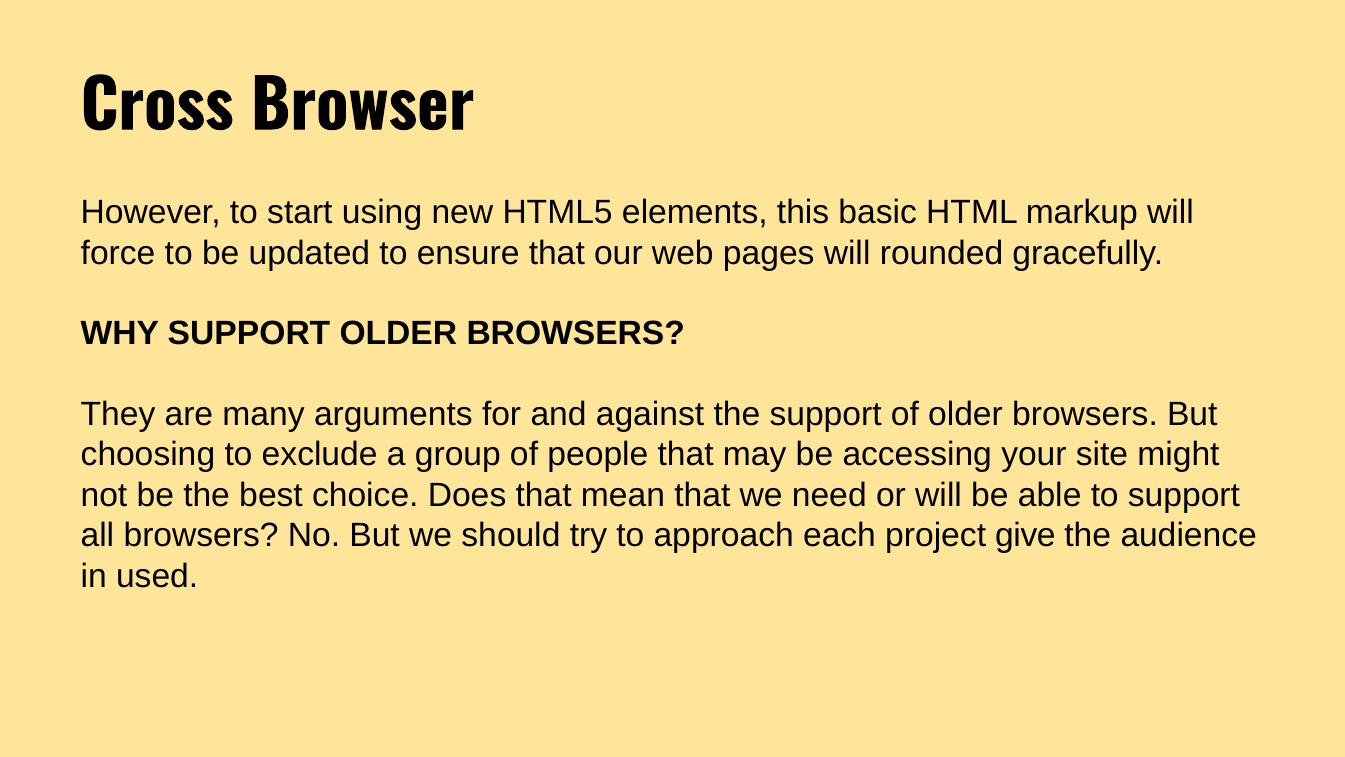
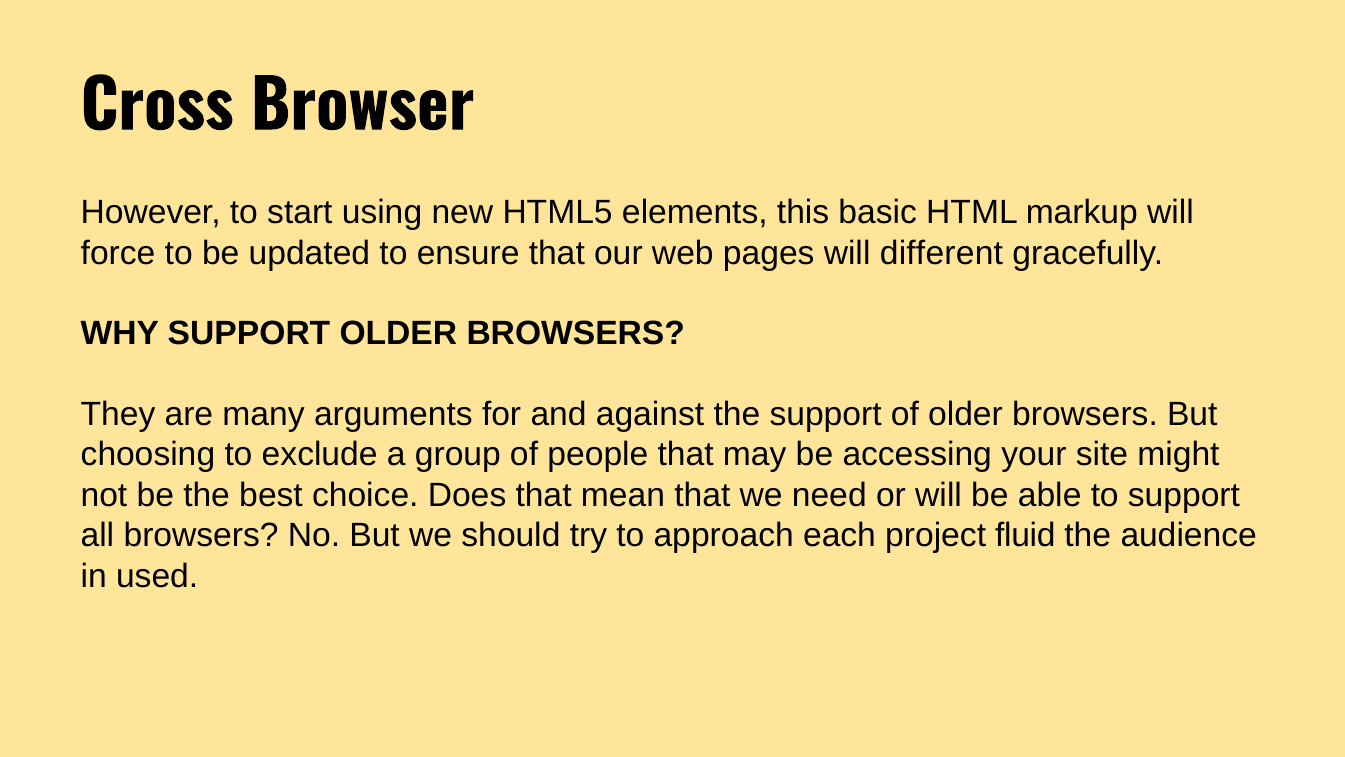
rounded: rounded -> different
give: give -> fluid
